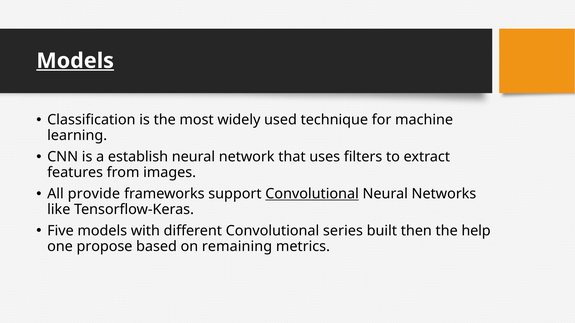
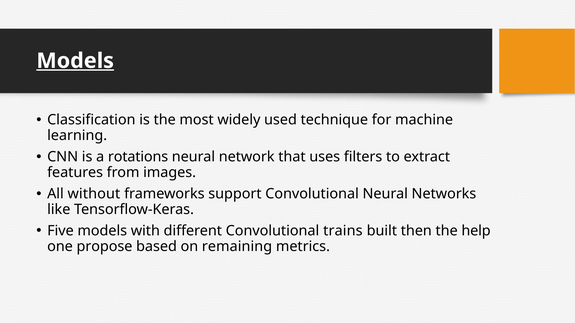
establish: establish -> rotations
provide: provide -> without
Convolutional at (312, 194) underline: present -> none
series: series -> trains
